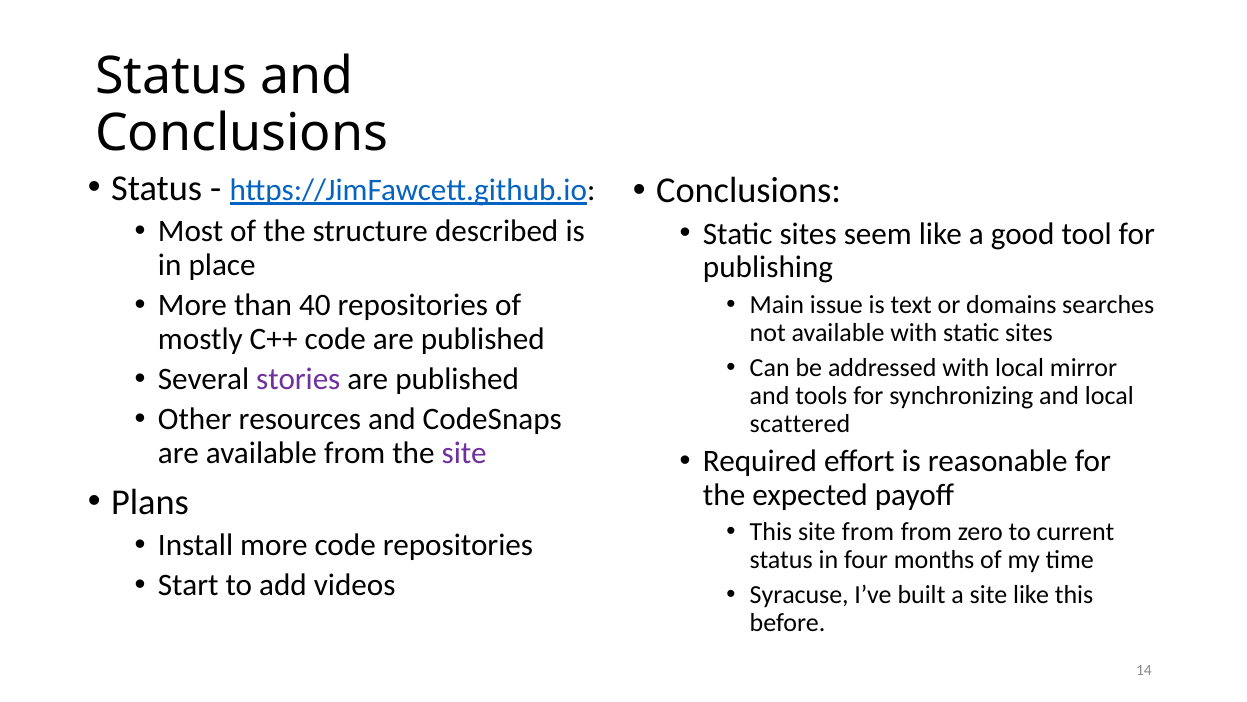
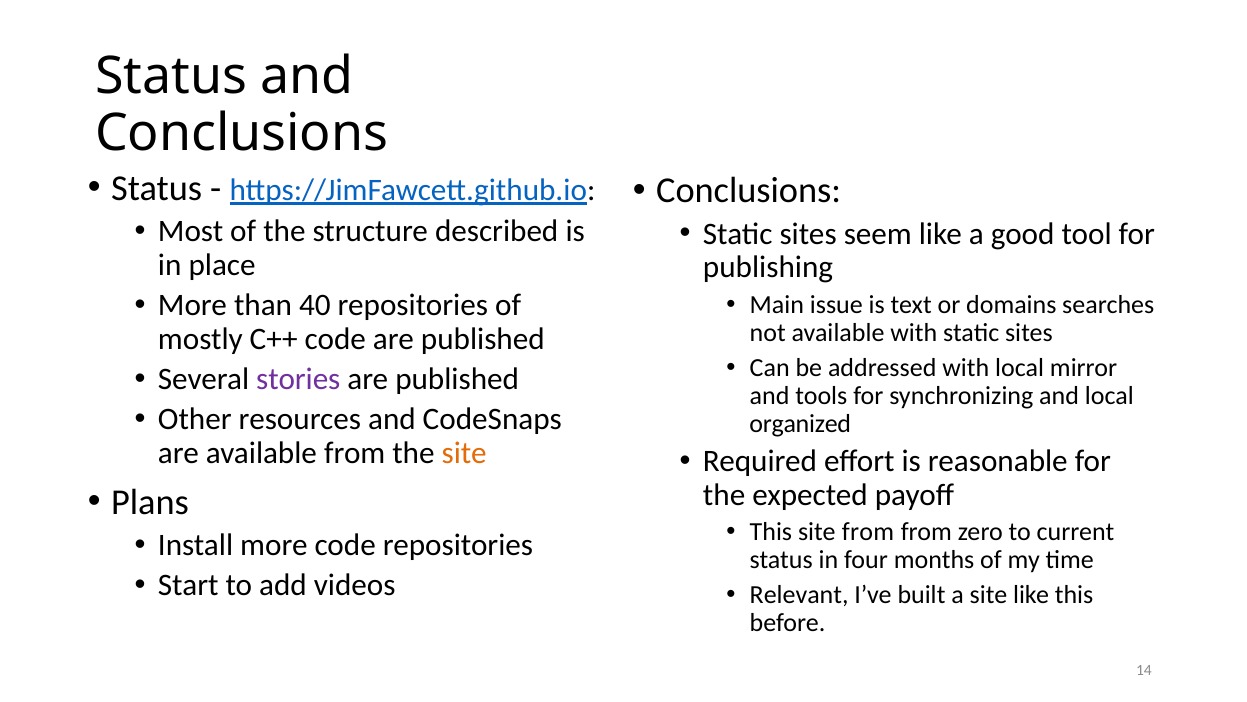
scattered: scattered -> organized
site at (464, 452) colour: purple -> orange
Syracuse: Syracuse -> Relevant
